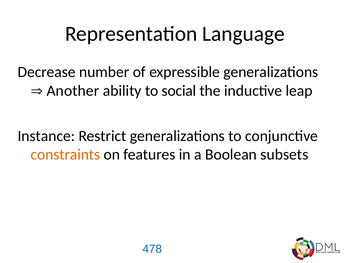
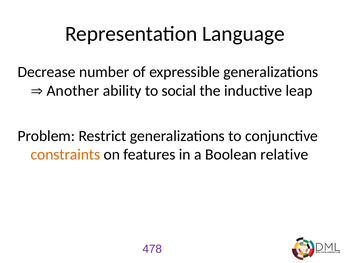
Instance: Instance -> Problem
subsets: subsets -> relative
478 colour: blue -> purple
